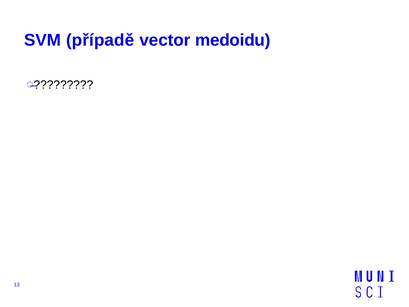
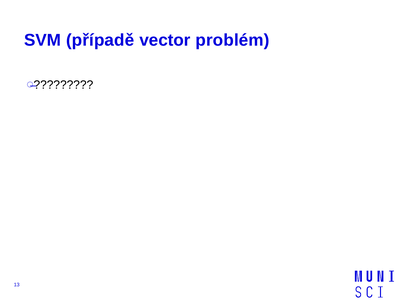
medoidu: medoidu -> problém
